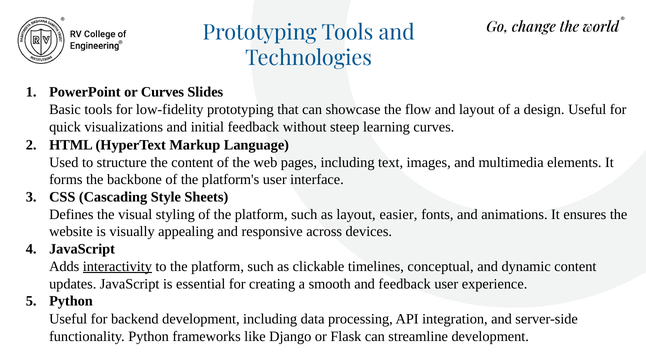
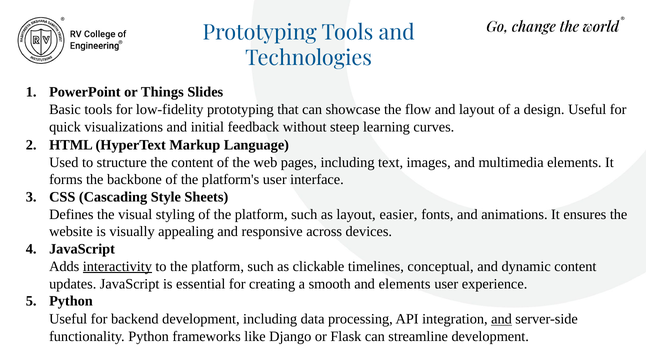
or Curves: Curves -> Things
and feedback: feedback -> elements
and at (502, 319) underline: none -> present
